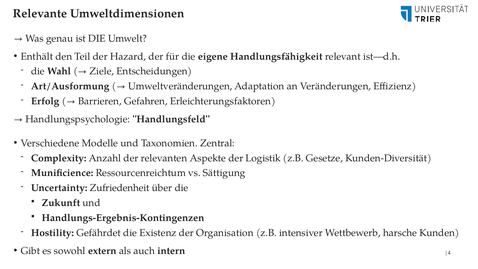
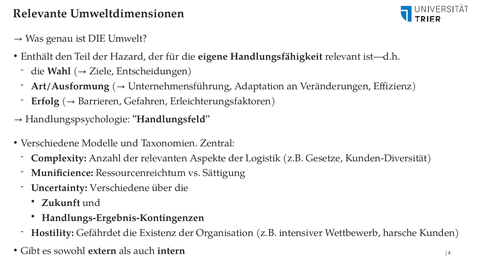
Umweltveränderungen: Umweltveränderungen -> Unternehmensführung
Uncertainty Zufriedenheit: Zufriedenheit -> Verschiedene
